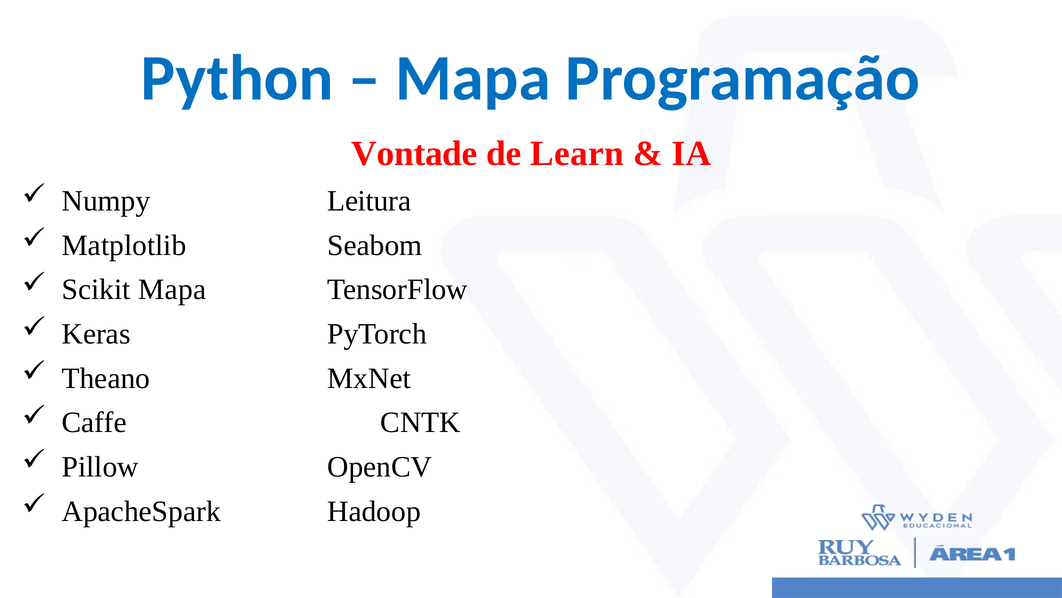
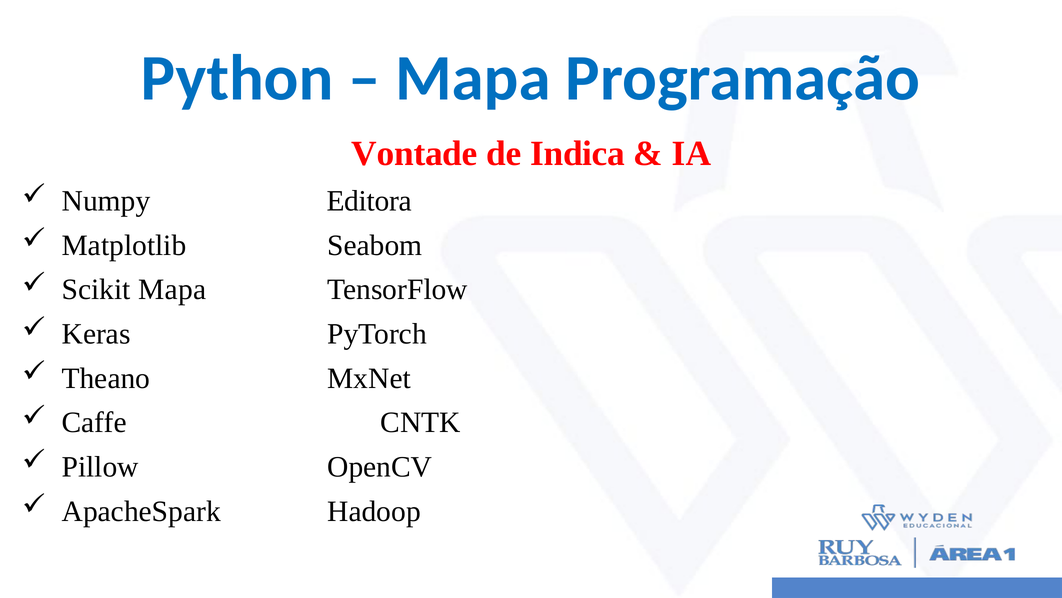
Learn: Learn -> Indica
Leitura: Leitura -> Editora
